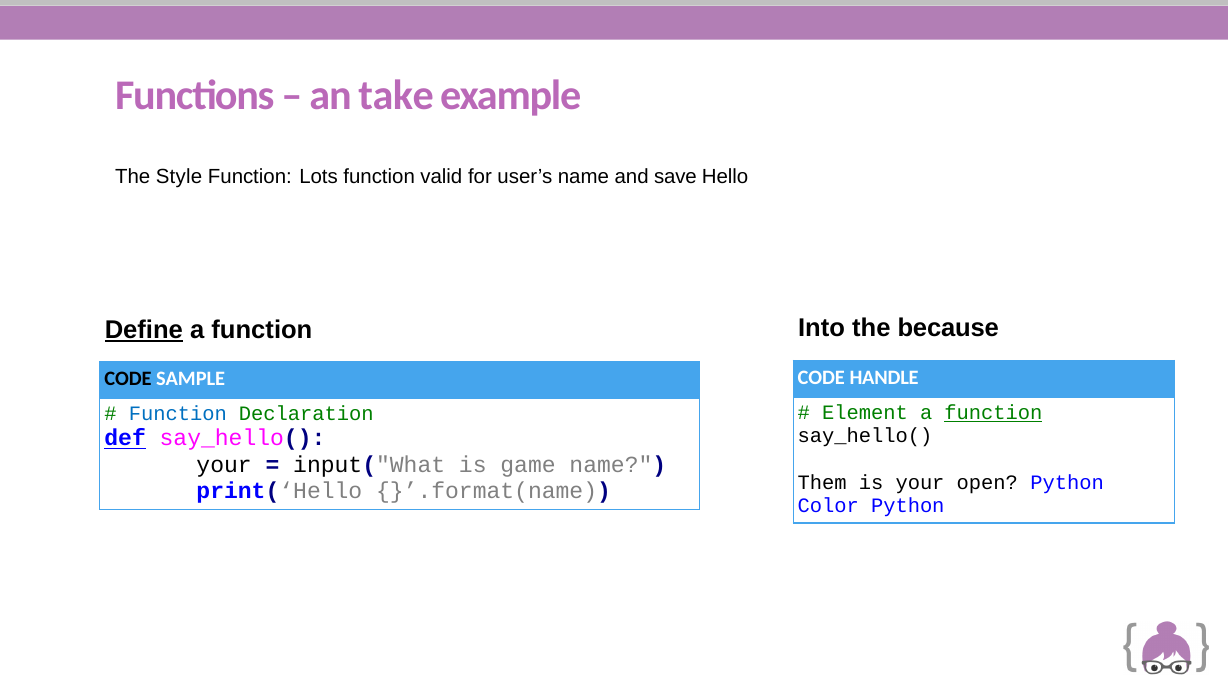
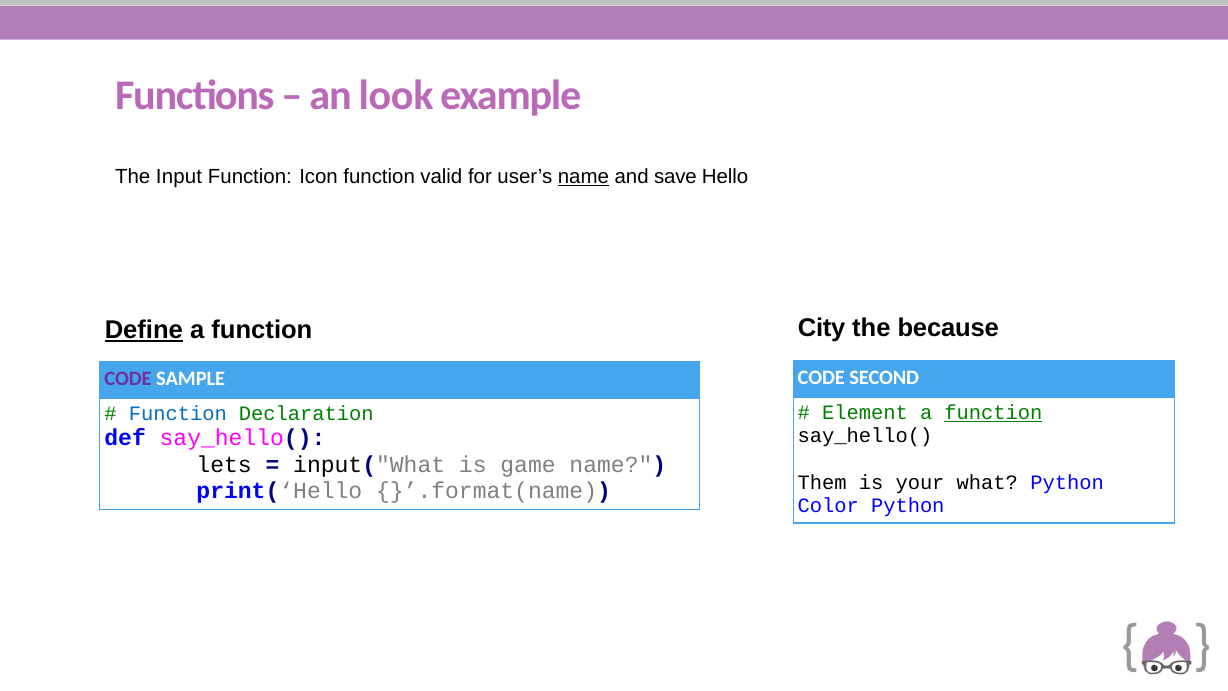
take: take -> look
Style: Style -> Input
Lots: Lots -> Icon
name at (583, 177) underline: none -> present
Into: Into -> City
HANDLE: HANDLE -> SECOND
CODE at (128, 379) colour: black -> purple
def underline: present -> none
your at (224, 464): your -> lets
open: open -> what
